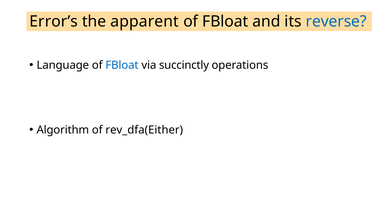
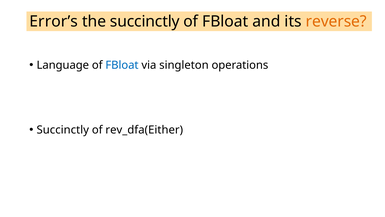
the apparent: apparent -> succinctly
reverse colour: blue -> orange
succinctly: succinctly -> singleton
Algorithm at (63, 130): Algorithm -> Succinctly
